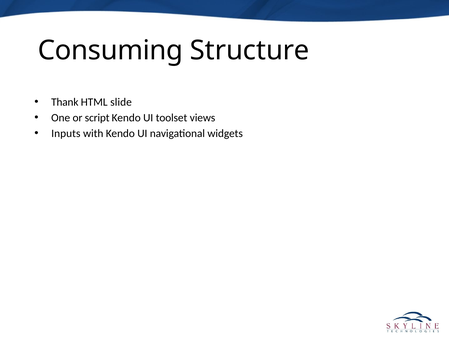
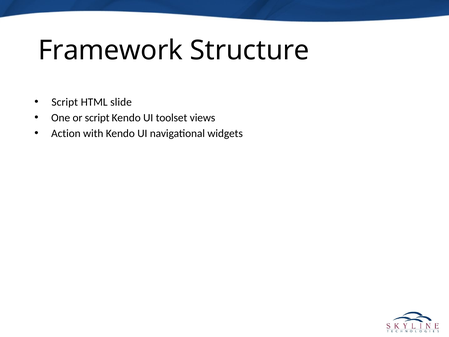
Consuming: Consuming -> Framework
Thank at (65, 102): Thank -> Script
Inputs: Inputs -> Action
